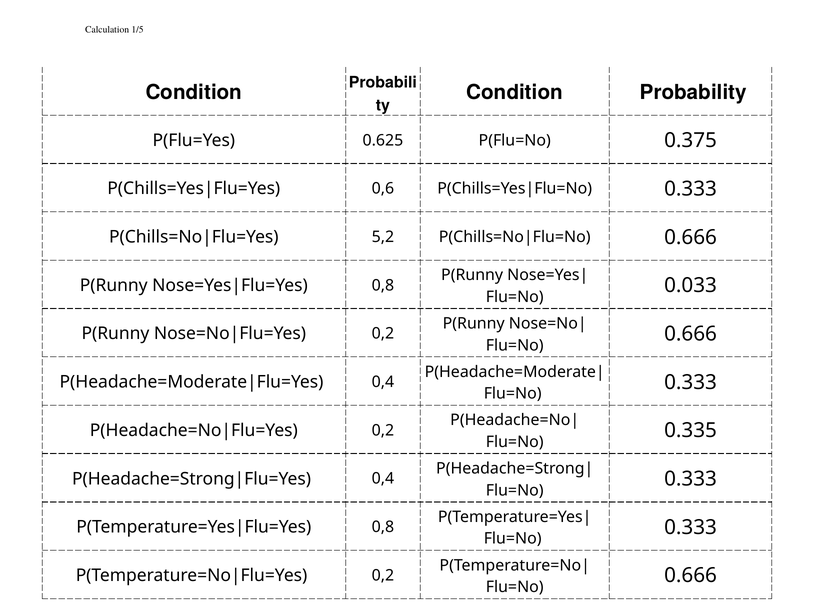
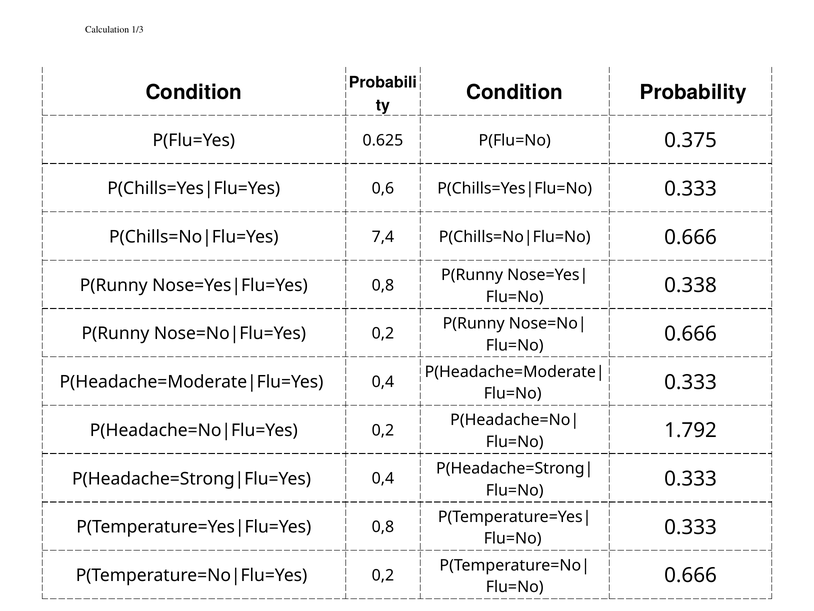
1/5: 1/5 -> 1/3
5,2: 5,2 -> 7,4
0.033: 0.033 -> 0.338
0.335: 0.335 -> 1.792
